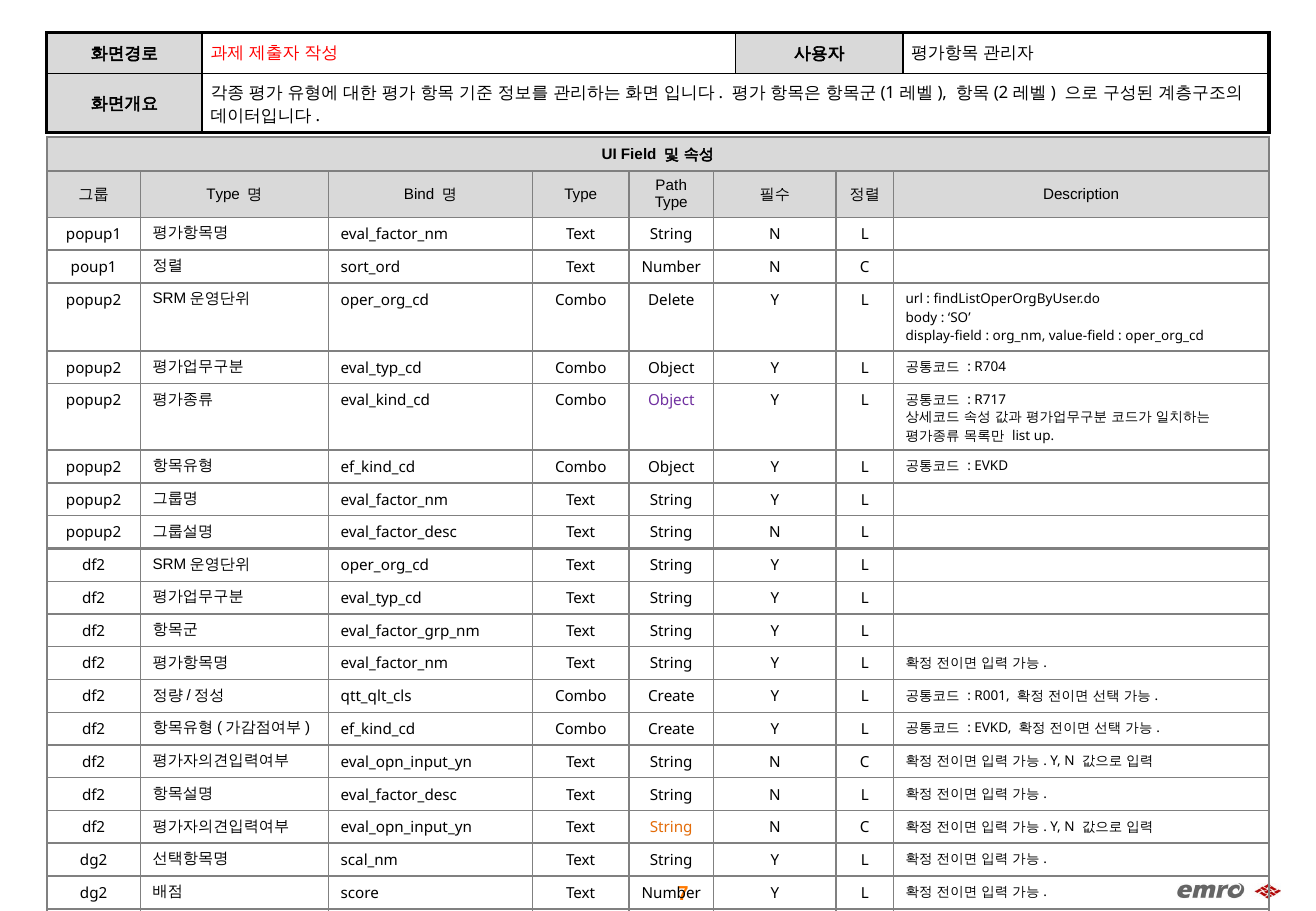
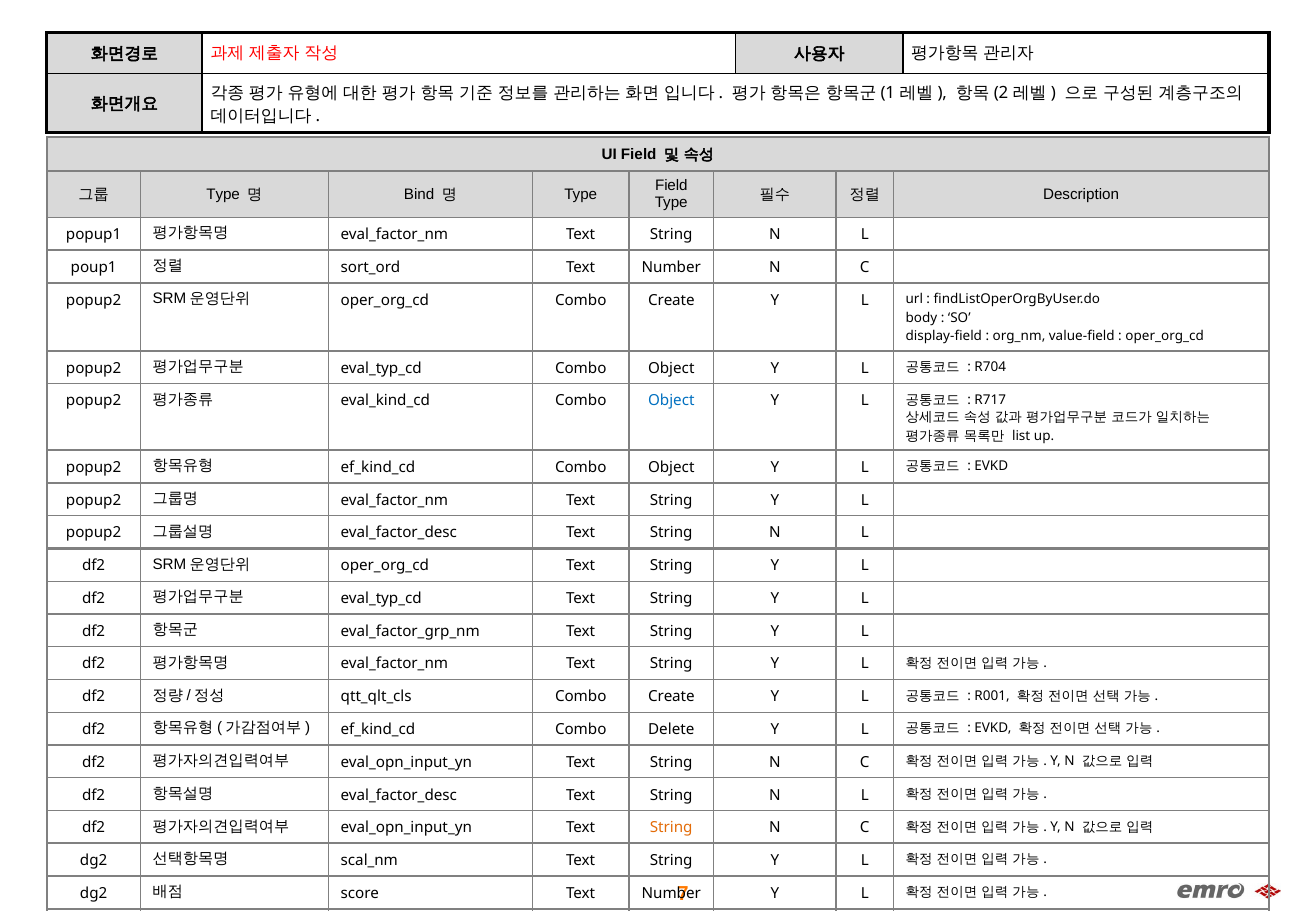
Path at (671, 186): Path -> Field
Delete at (671, 300): Delete -> Create
Object at (671, 401) colour: purple -> blue
Create at (671, 730): Create -> Delete
